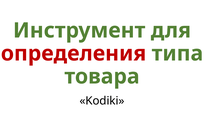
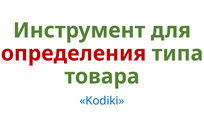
Kodiki colour: black -> blue
